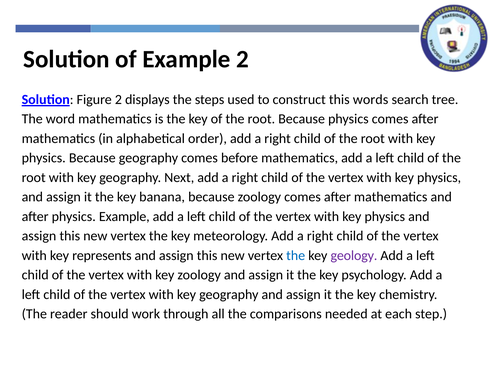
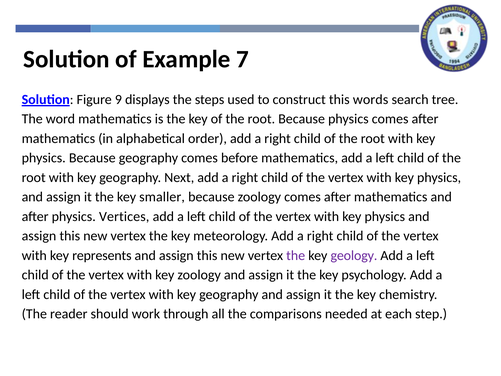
Example 2: 2 -> 7
Figure 2: 2 -> 9
banana: banana -> smaller
physics Example: Example -> Vertices
the at (296, 255) colour: blue -> purple
